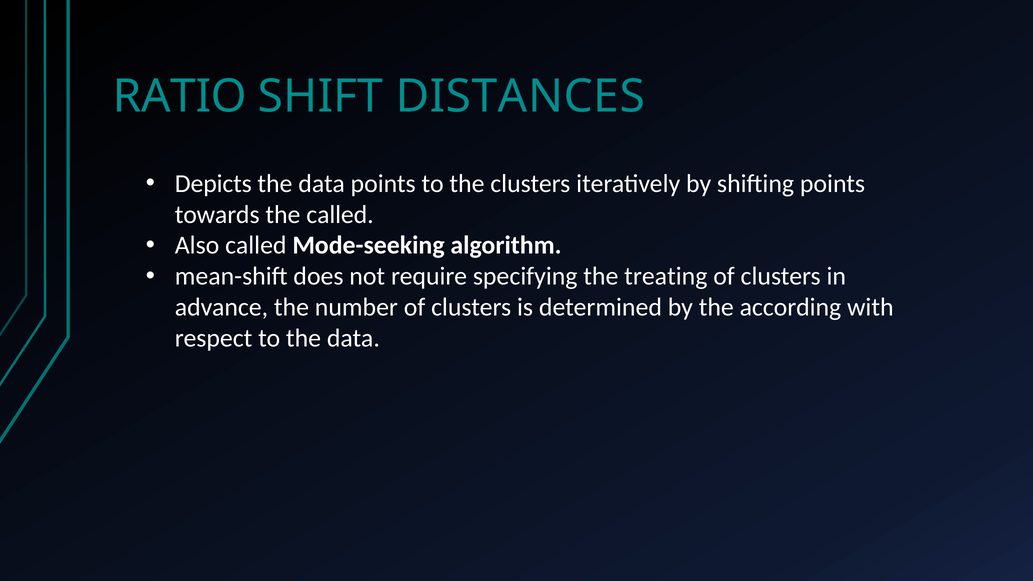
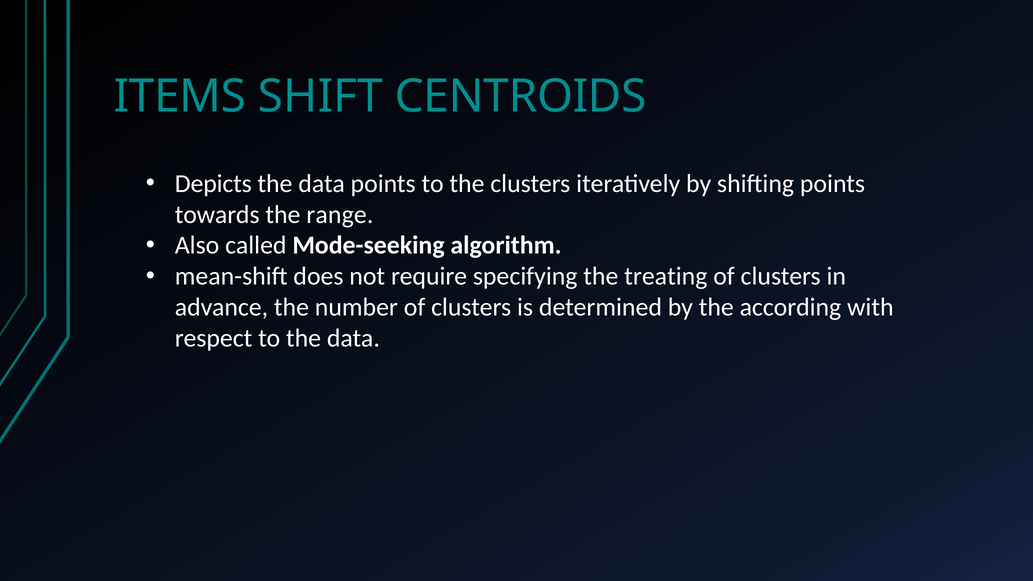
RATIO: RATIO -> ITEMS
DISTANCES: DISTANCES -> CENTROIDS
the called: called -> range
